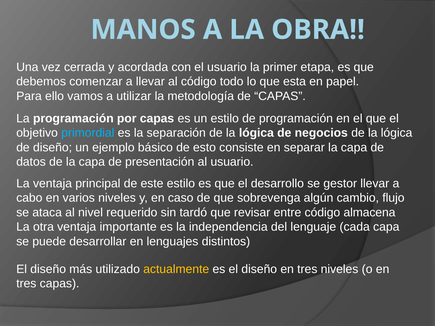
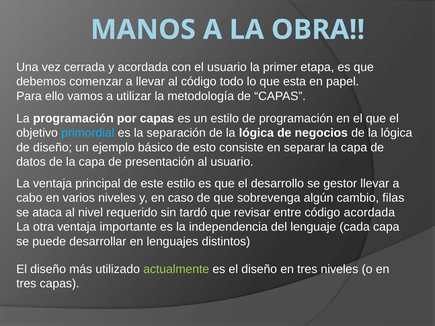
flujo: flujo -> filas
código almacena: almacena -> acordada
actualmente colour: yellow -> light green
